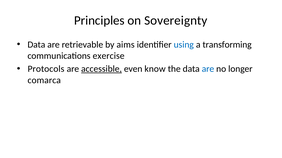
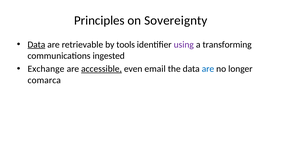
Data at (36, 45) underline: none -> present
aims: aims -> tools
using colour: blue -> purple
exercise: exercise -> ingested
Protocols: Protocols -> Exchange
know: know -> email
